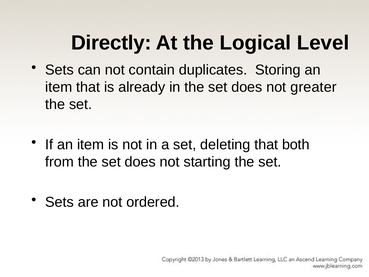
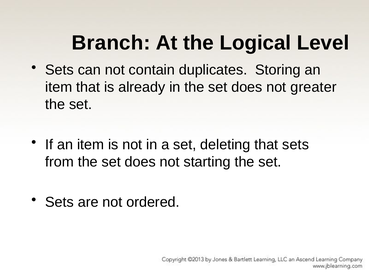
Directly: Directly -> Branch
that both: both -> sets
